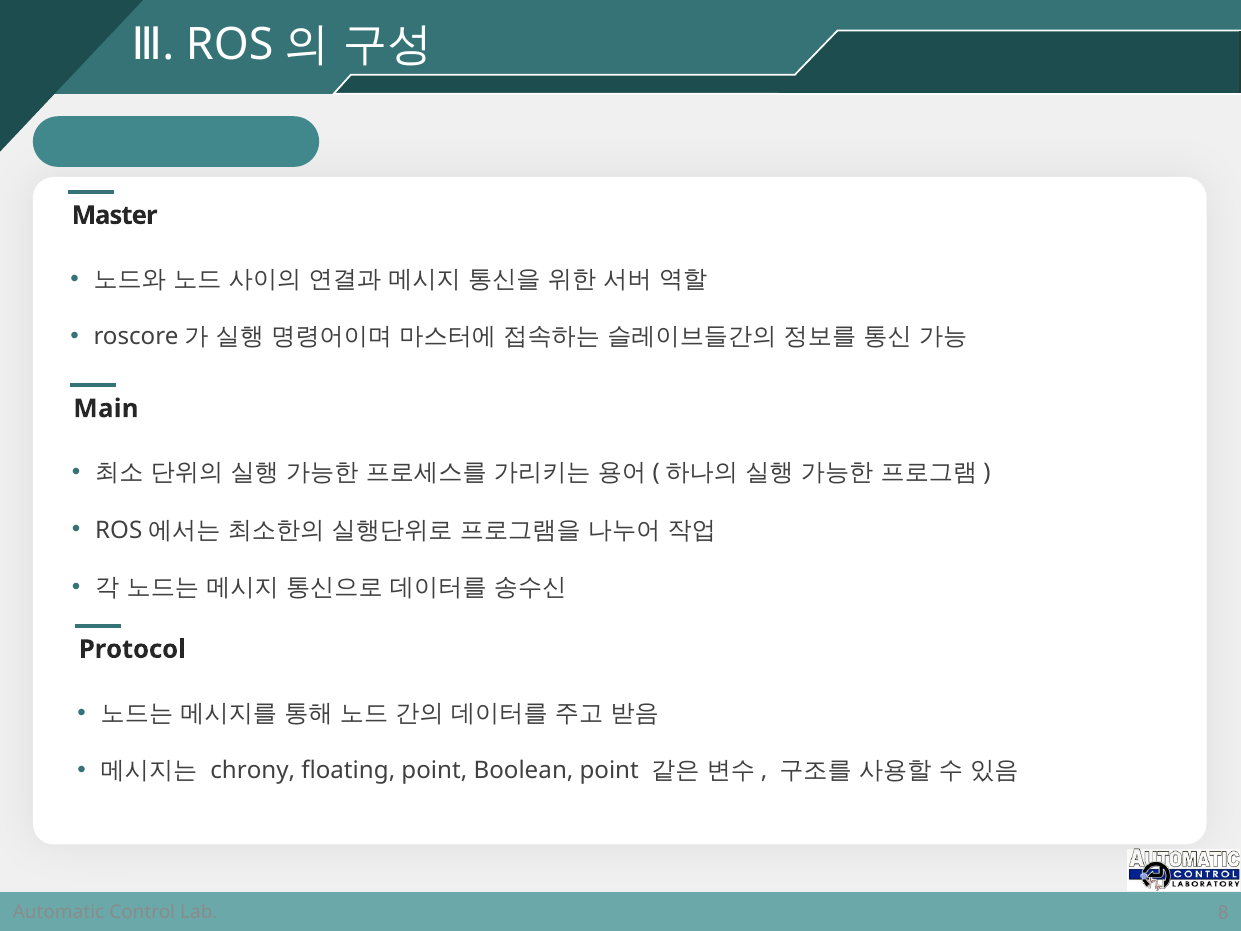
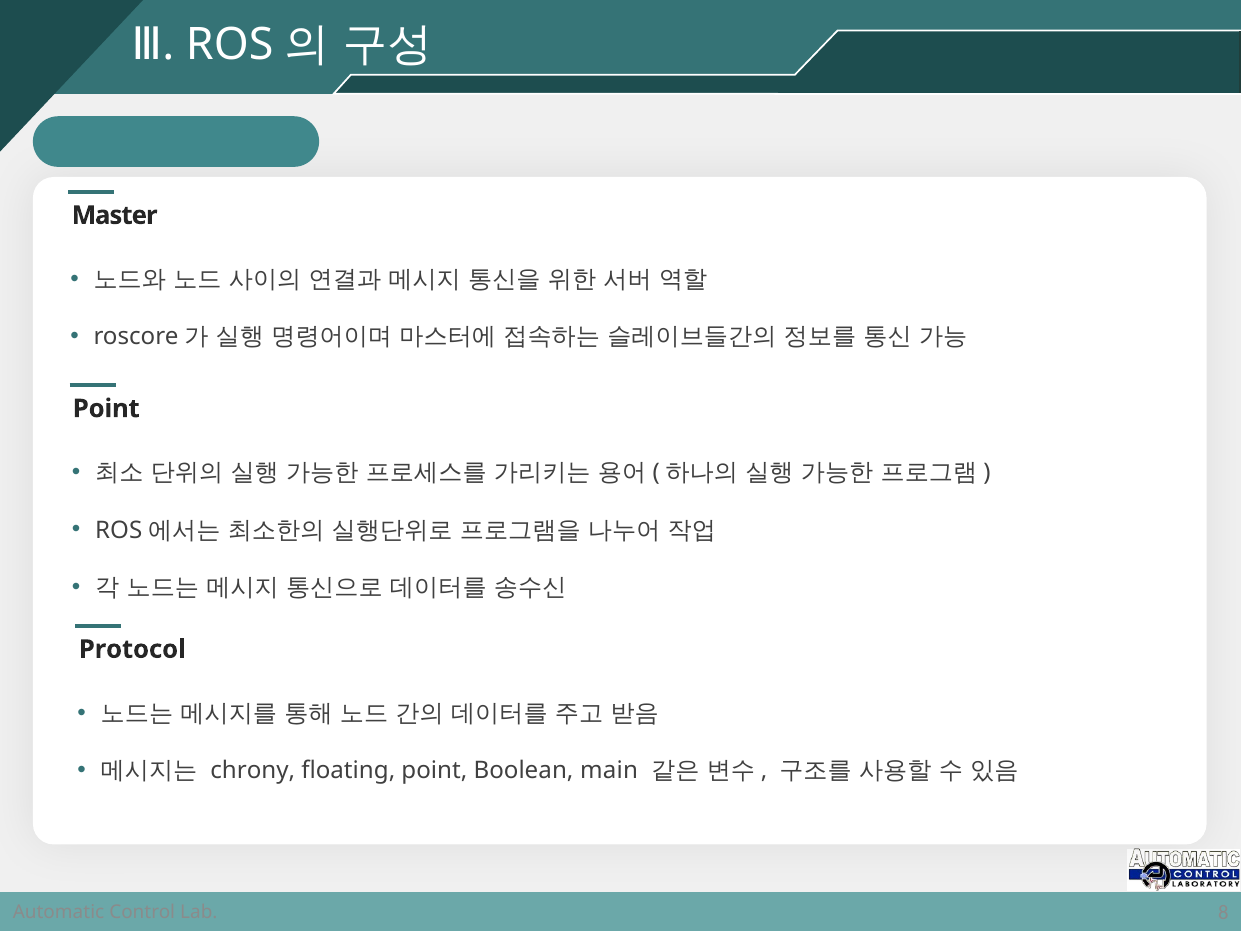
Main at (106, 409): Main -> Point
Boolean point: point -> main
